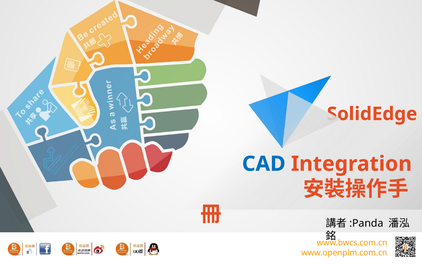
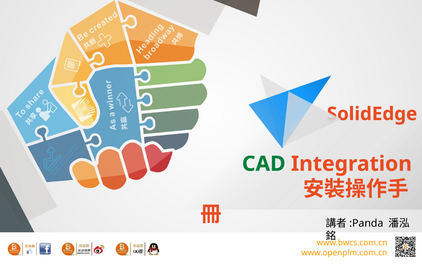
CAD colour: blue -> green
